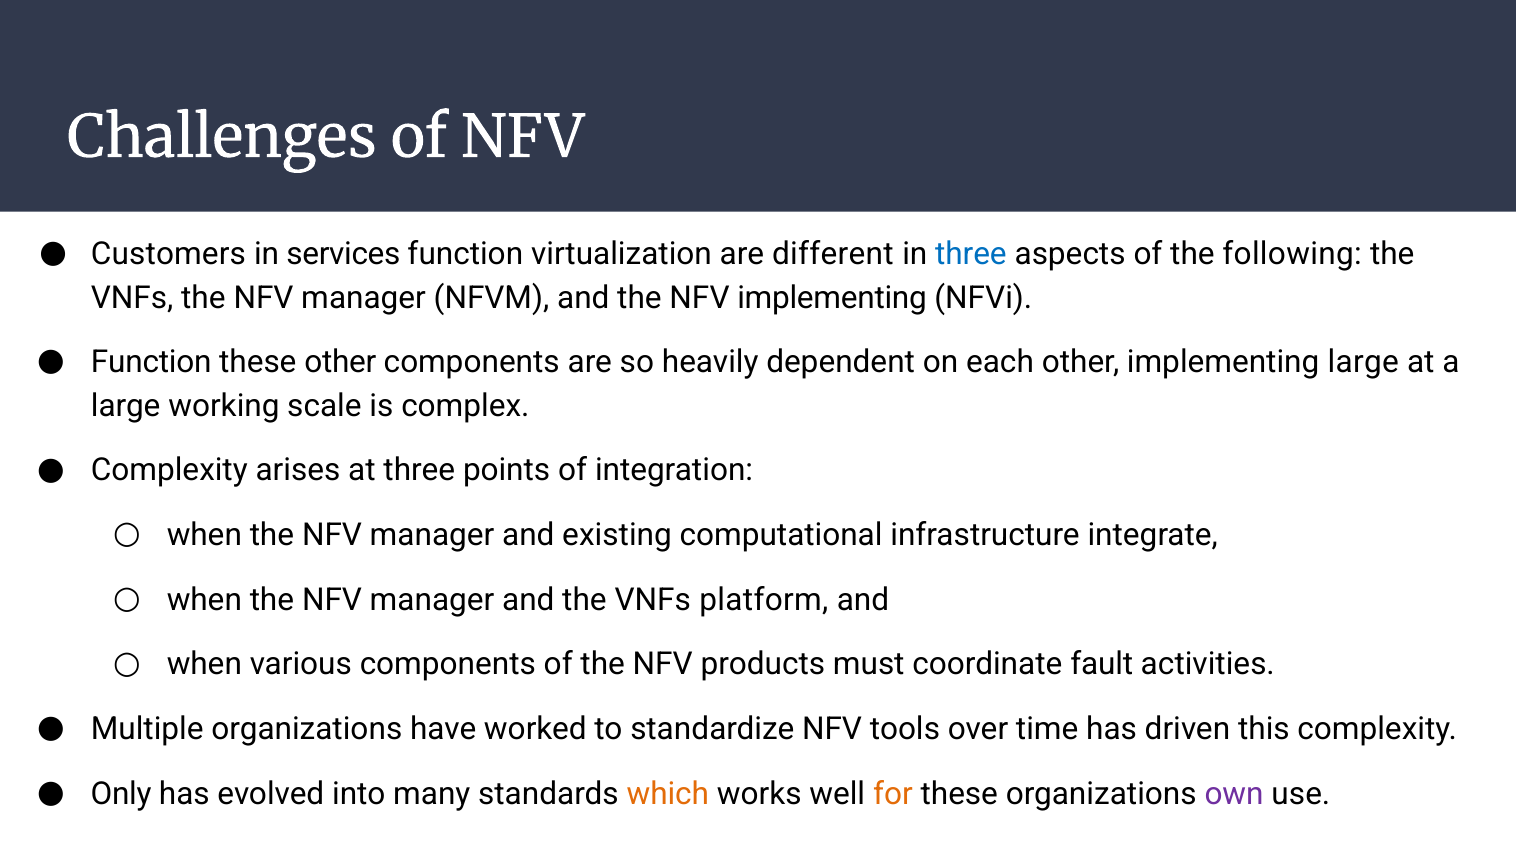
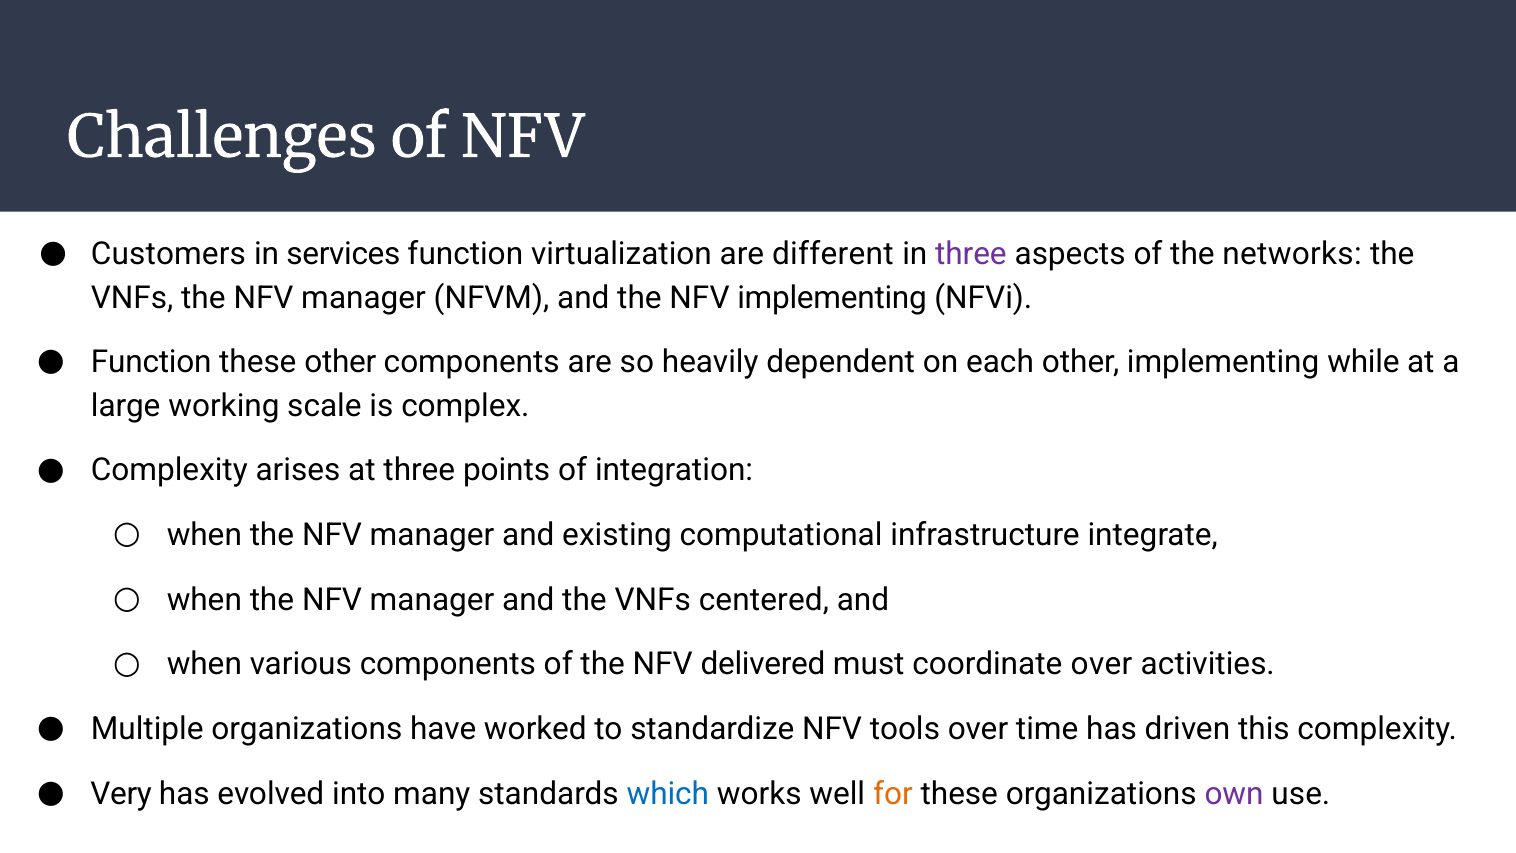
three at (971, 254) colour: blue -> purple
following: following -> networks
implementing large: large -> while
platform: platform -> centered
products: products -> delivered
coordinate fault: fault -> over
Only: Only -> Very
which colour: orange -> blue
